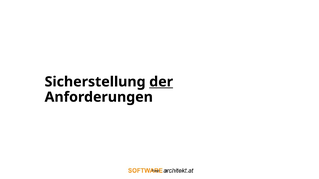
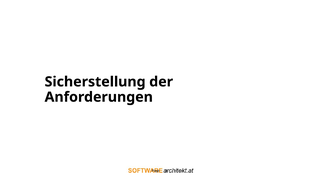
der underline: present -> none
